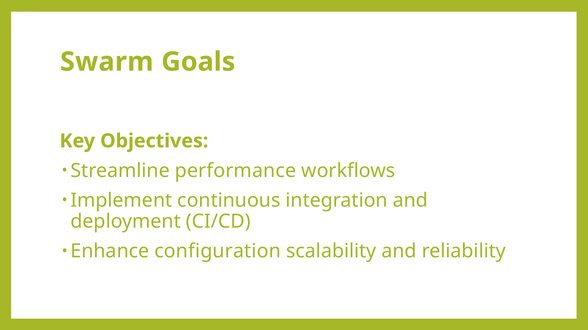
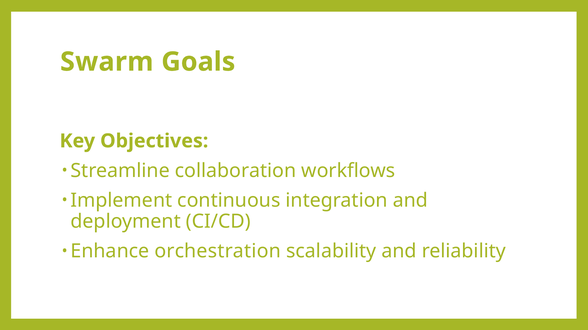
performance: performance -> collaboration
configuration: configuration -> orchestration
